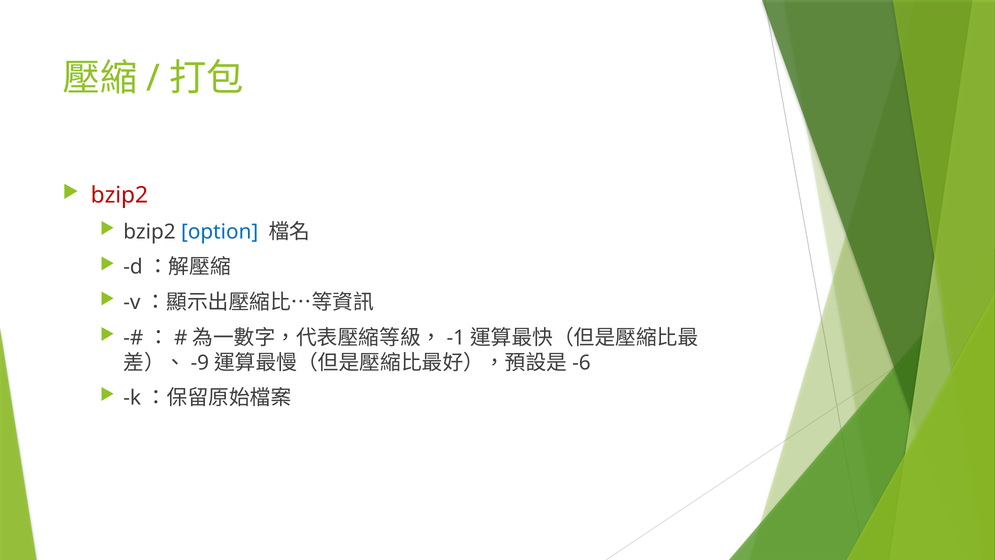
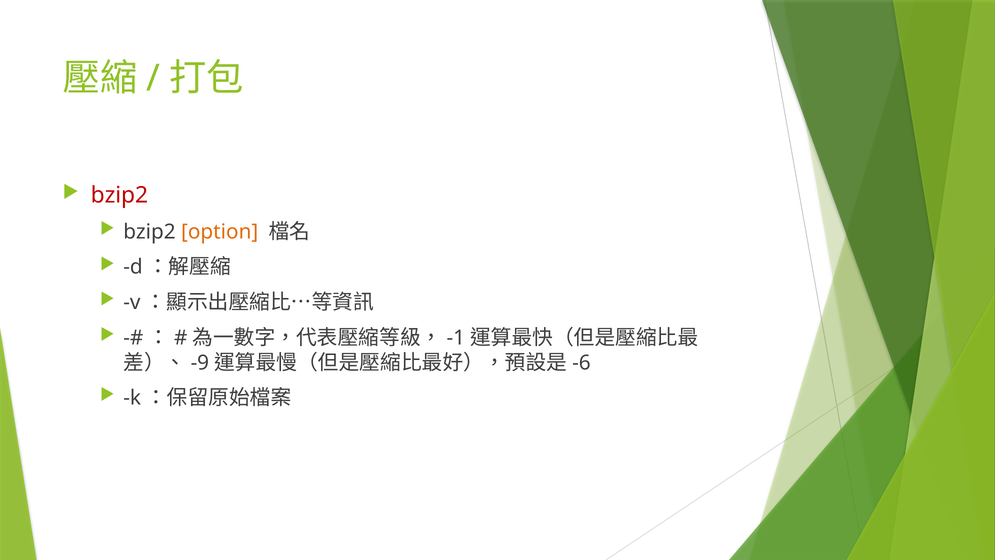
option colour: blue -> orange
